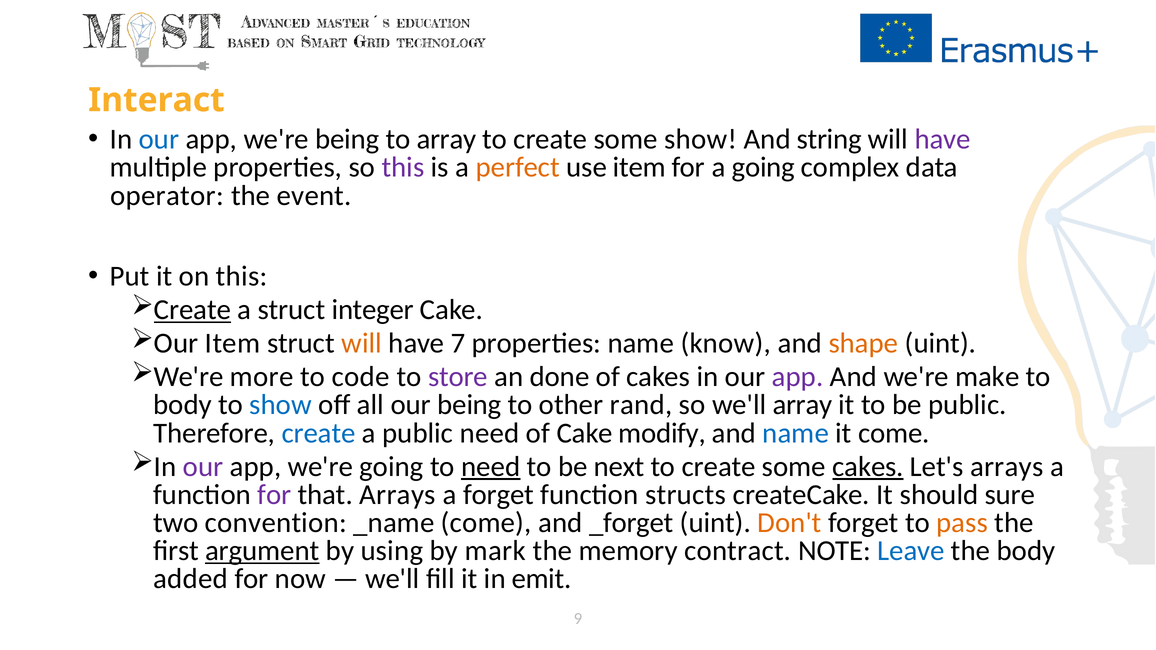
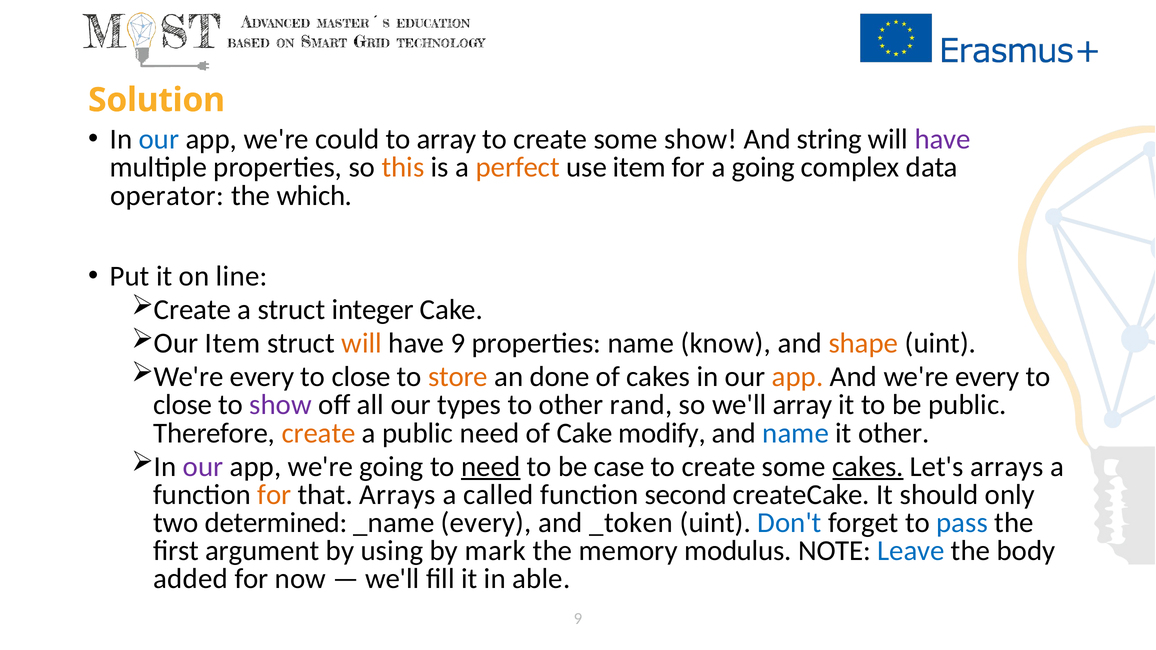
Interact: Interact -> Solution
we're being: being -> could
this at (403, 168) colour: purple -> orange
event: event -> which
on this: this -> line
Create at (192, 310) underline: present -> none
have 7: 7 -> 9
more at (262, 377): more -> every
code at (361, 377): code -> close
store colour: purple -> orange
app at (798, 377) colour: purple -> orange
And we're make: make -> every
body at (182, 405): body -> close
show at (281, 405) colour: blue -> purple
our being: being -> types
create at (319, 433) colour: blue -> orange
it come: come -> other
next: next -> case
for at (274, 495) colour: purple -> orange
a forget: forget -> called
structs: structs -> second
sure: sure -> only
convention: convention -> determined
_name come: come -> every
_forget: _forget -> _token
Don't colour: orange -> blue
pass colour: orange -> blue
argument underline: present -> none
contract: contract -> modulus
emit: emit -> able
